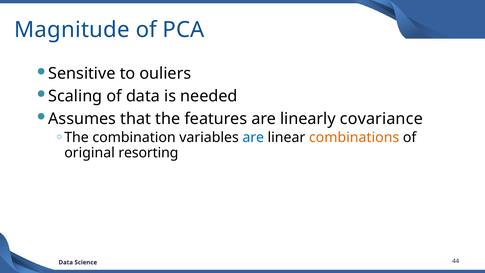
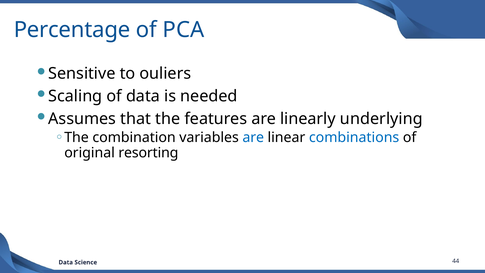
Magnitude: Magnitude -> Percentage
covariance: covariance -> underlying
combinations colour: orange -> blue
